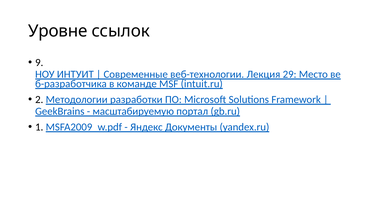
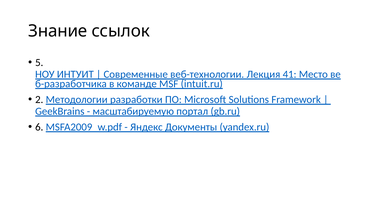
Уровне: Уровне -> Знание
9: 9 -> 5
29: 29 -> 41
1: 1 -> 6
